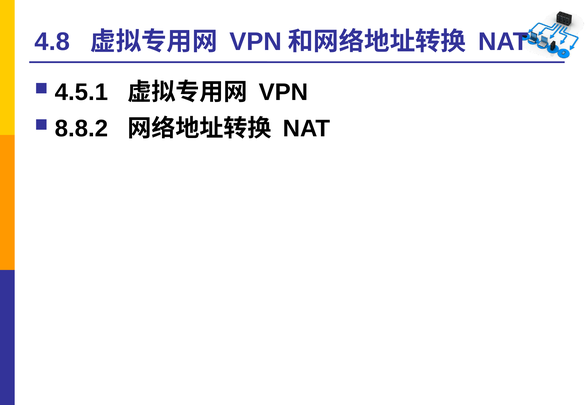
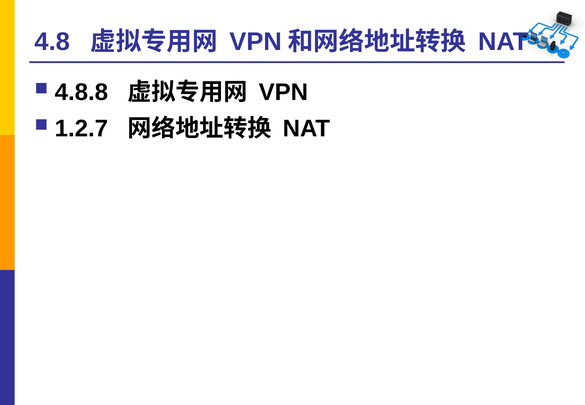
4.5.1: 4.5.1 -> 4.8.8
8.8.2: 8.8.2 -> 1.2.7
